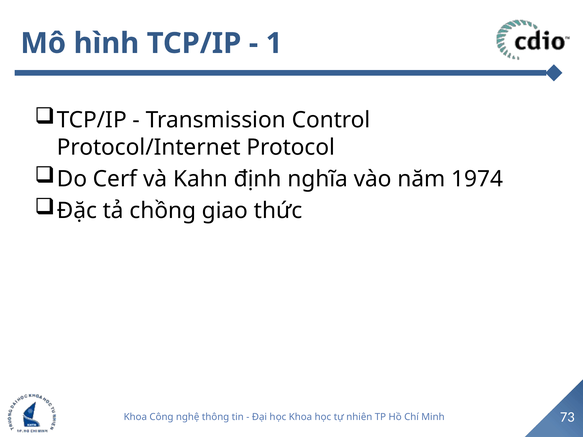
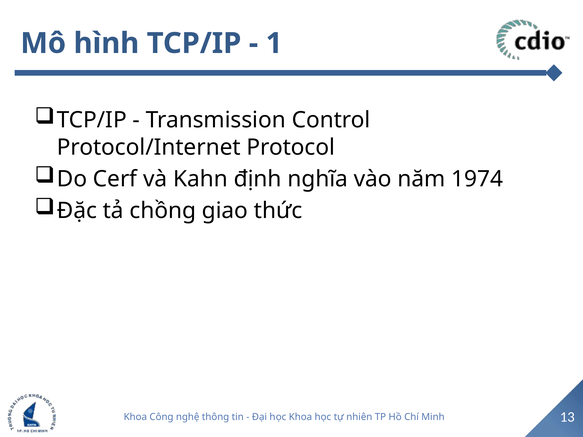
73: 73 -> 13
